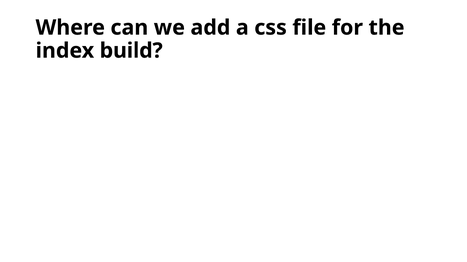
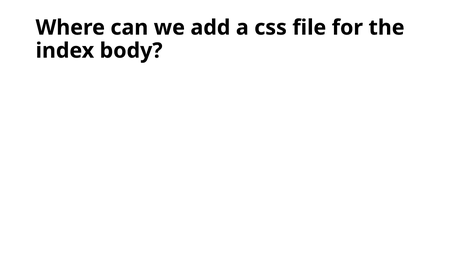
build: build -> body
